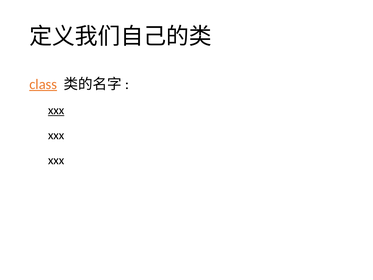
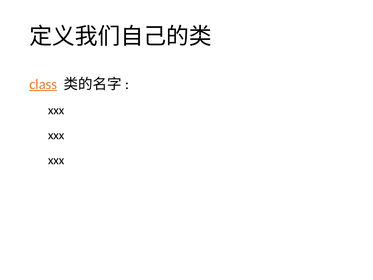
xxx at (56, 110) underline: present -> none
